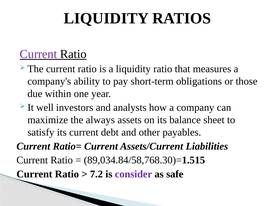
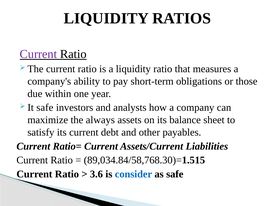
It well: well -> safe
7.2: 7.2 -> 3.6
consider colour: purple -> blue
